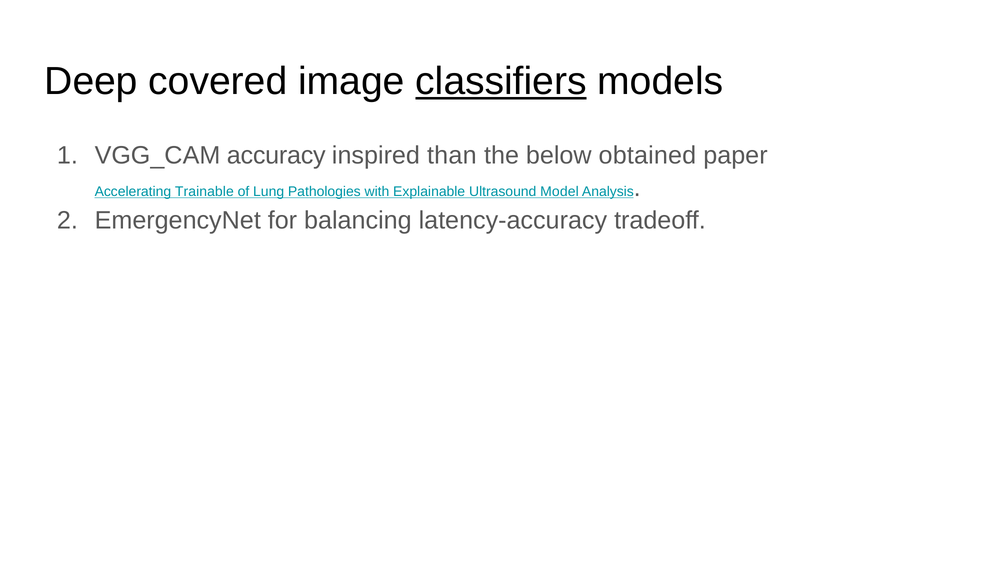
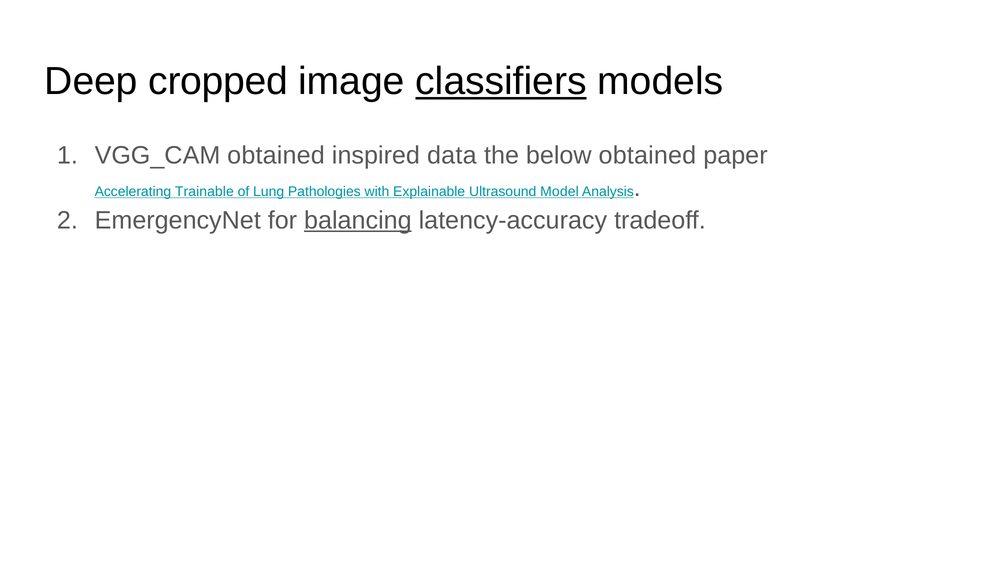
covered: covered -> cropped
VGG_CAM accuracy: accuracy -> obtained
than: than -> data
balancing underline: none -> present
